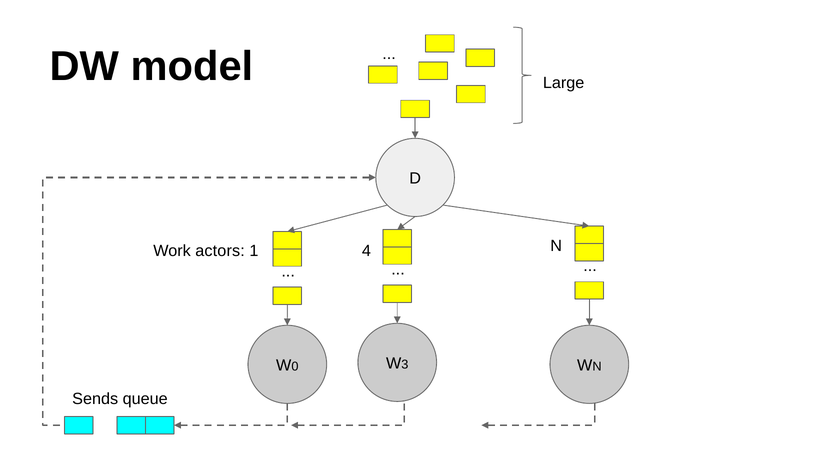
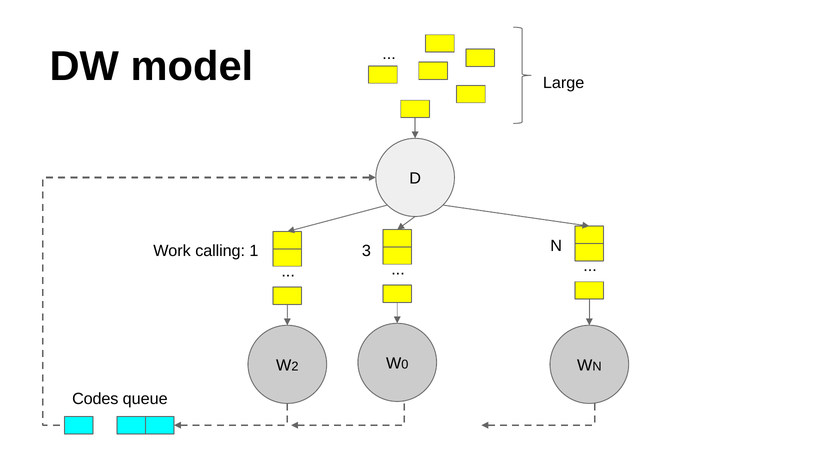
actors: actors -> calling
4: 4 -> 3
0: 0 -> 2
3: 3 -> 0
Sends: Sends -> Codes
